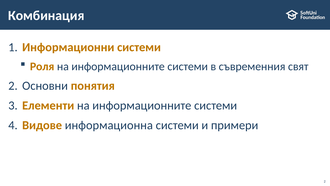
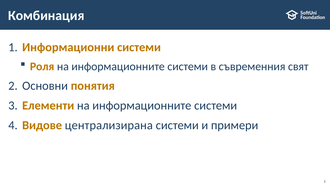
информационна: информационна -> централизирана
